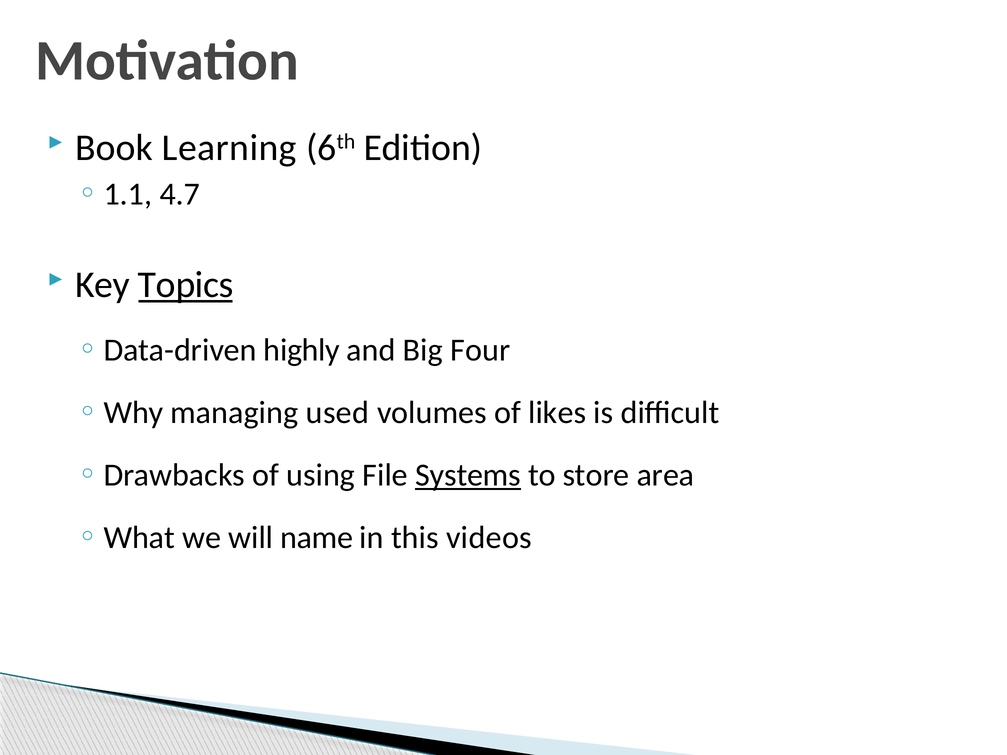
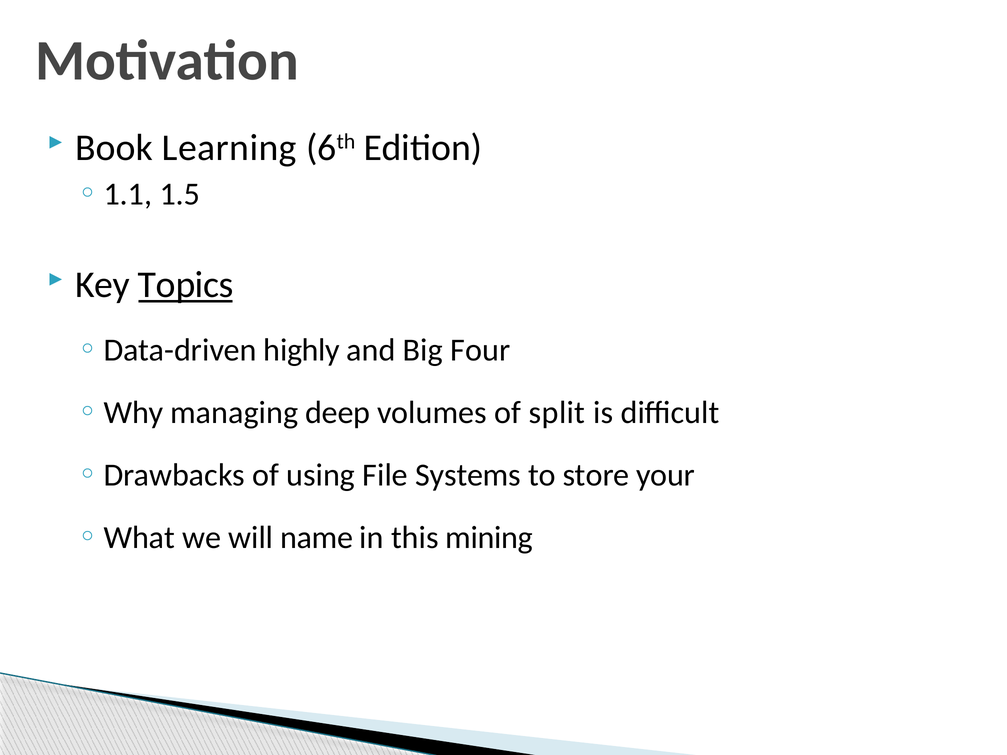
4.7: 4.7 -> 1.5
used: used -> deep
likes: likes -> split
Systems underline: present -> none
area: area -> your
videos: videos -> mining
